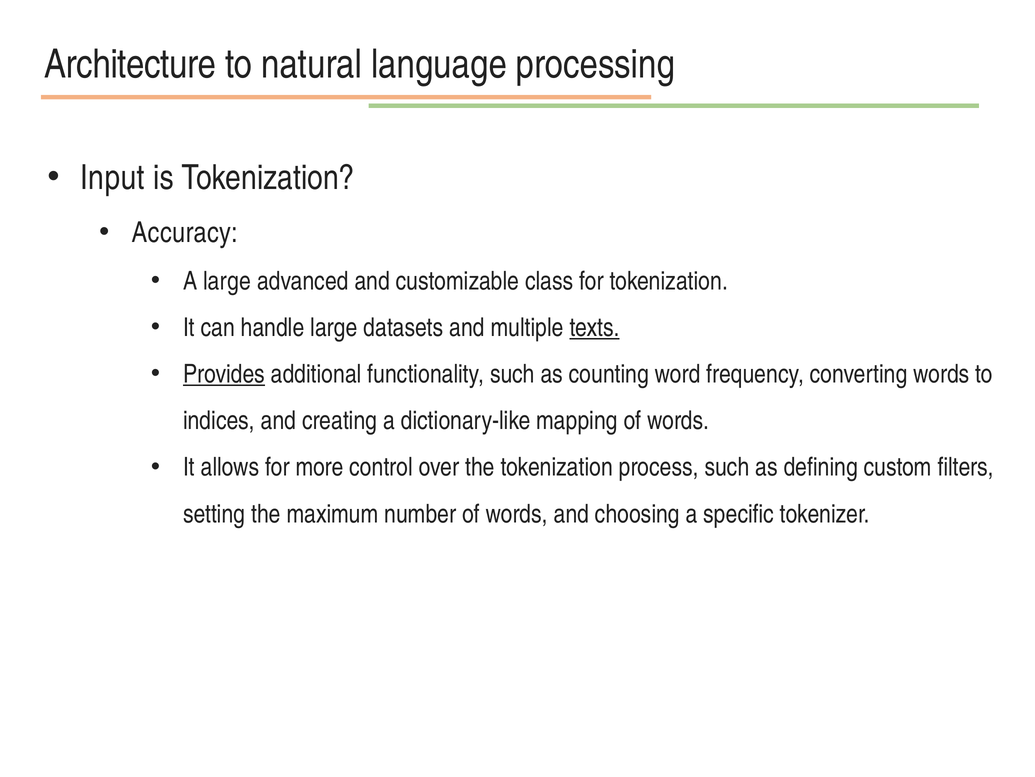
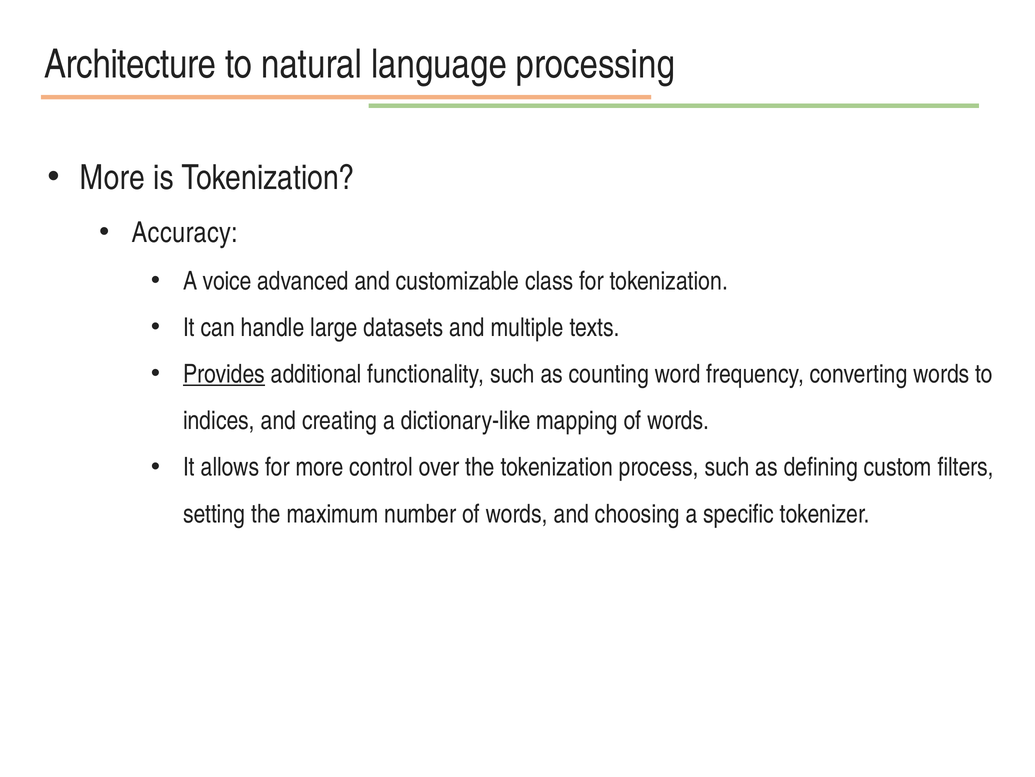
Input at (112, 178): Input -> More
A large: large -> voice
texts underline: present -> none
